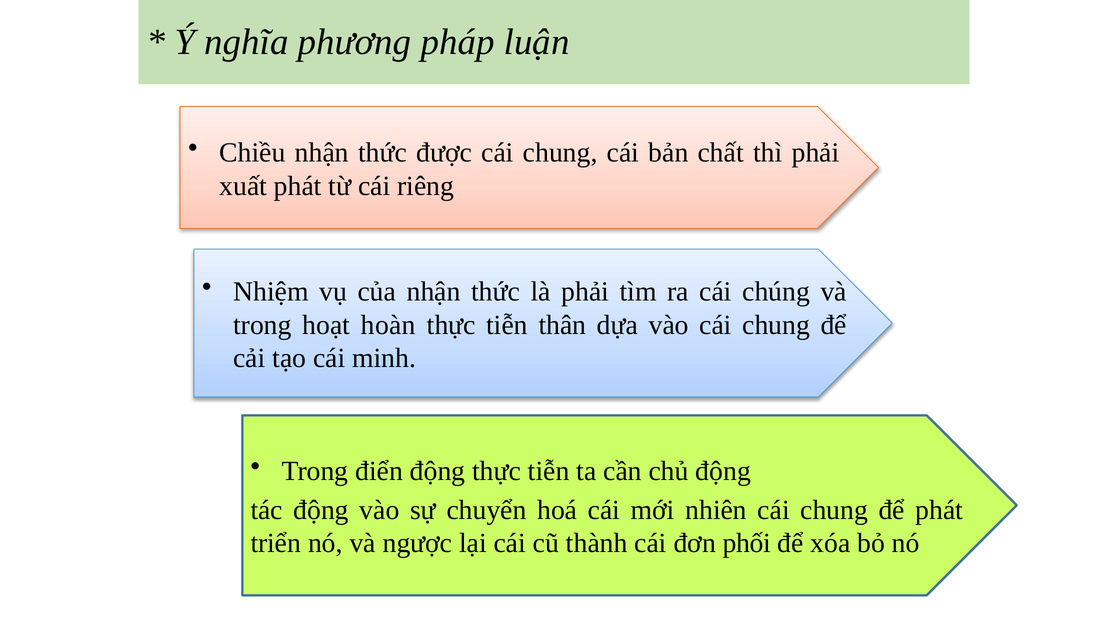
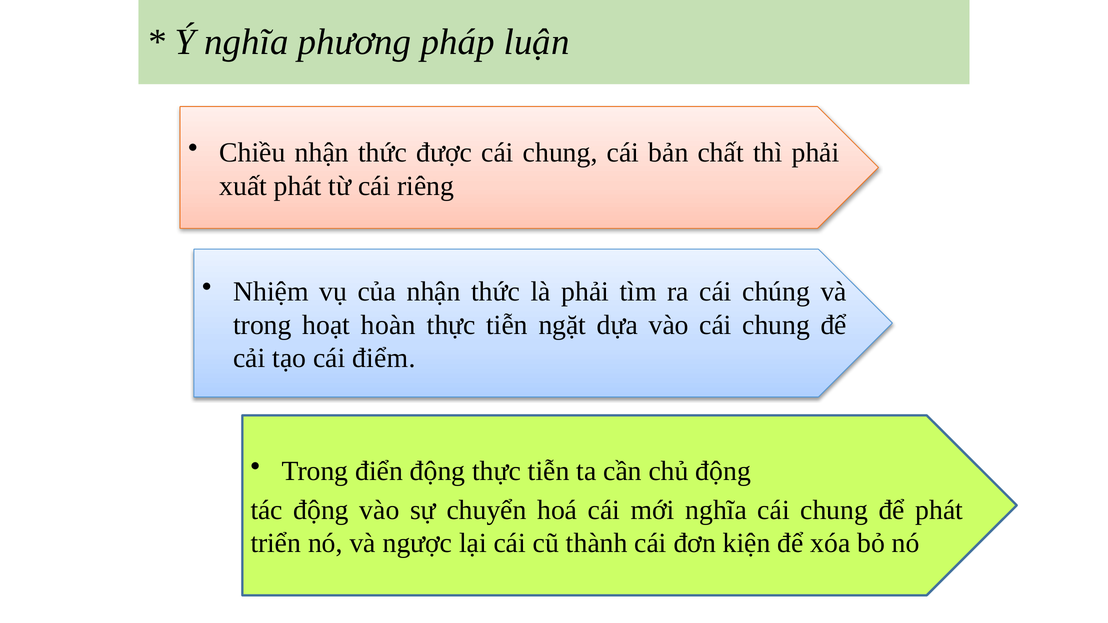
thân: thân -> ngặt
minh: minh -> điểm
mới nhiên: nhiên -> nghĩa
phối: phối -> kiện
